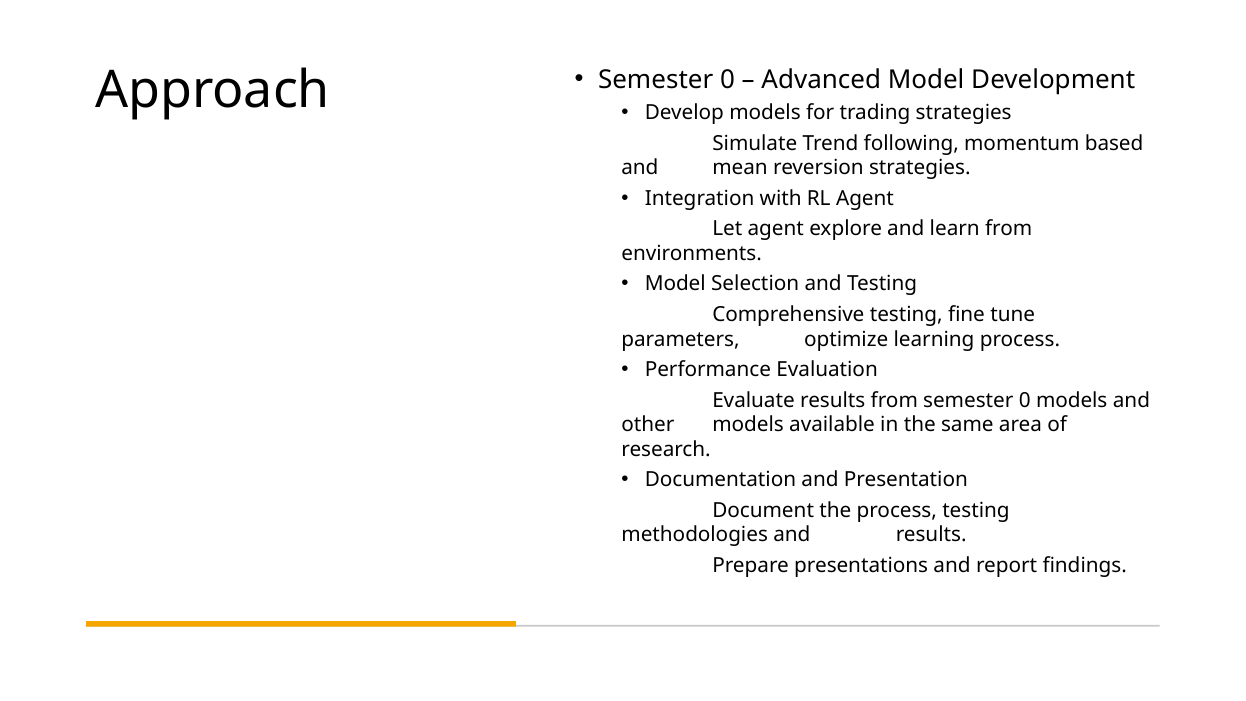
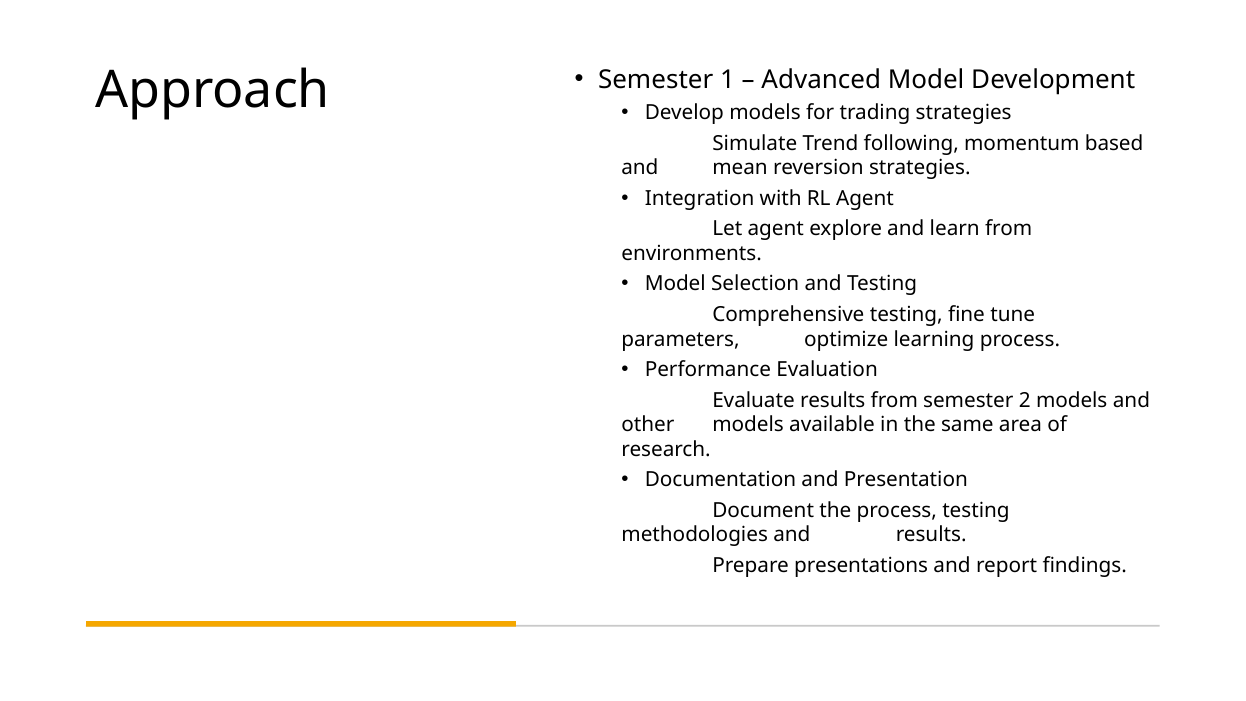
0 at (728, 80): 0 -> 1
from semester 0: 0 -> 2
